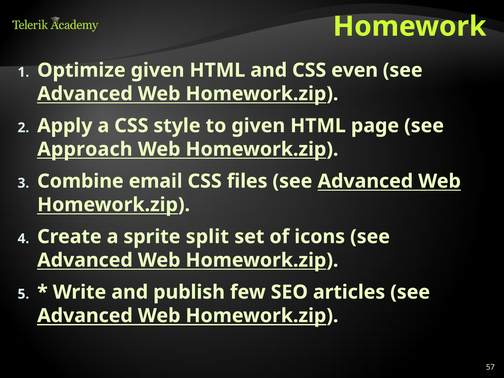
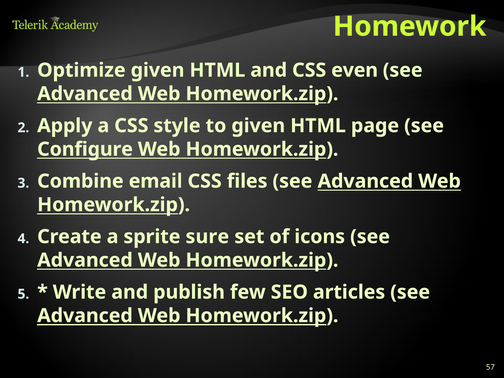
Approach: Approach -> Configure
split: split -> sure
